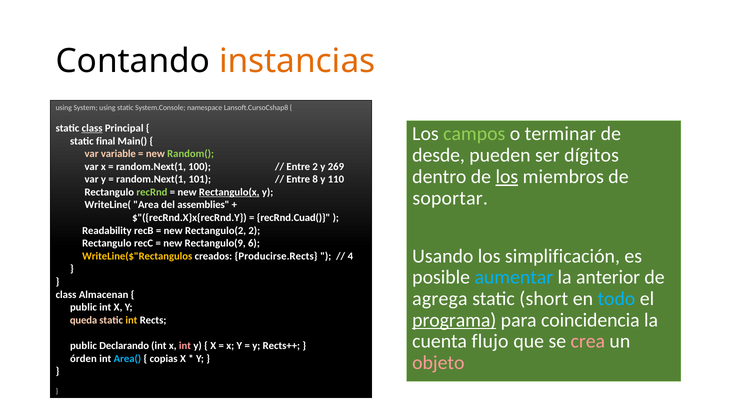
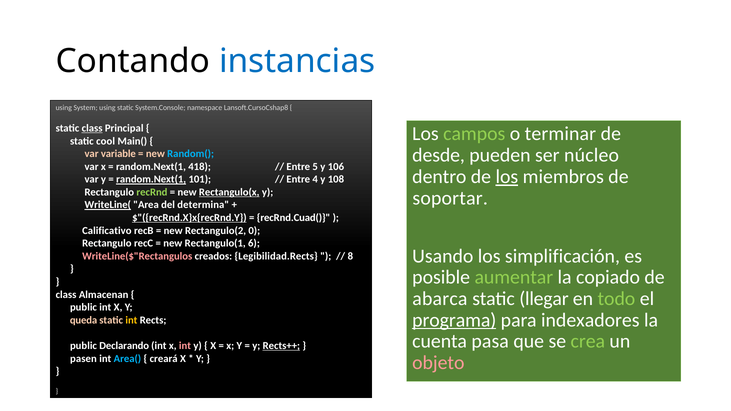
instancias colour: orange -> blue
final: final -> cool
dígitos: dígitos -> núcleo
Random( colour: light green -> light blue
100: 100 -> 418
Entre 2: 2 -> 5
269: 269 -> 106
random.Next(1 at (151, 179) underline: none -> present
8: 8 -> 4
110: 110 -> 108
WriteLine( underline: none -> present
assemblies: assemblies -> determina
$"({recRnd.X}x{recRnd.Y underline: none -> present
Readability: Readability -> Calificativo
Rectangulo(2 2: 2 -> 0
Rectangulo(9: Rectangulo(9 -> Rectangulo(1
WriteLine($"Rectangulos colour: yellow -> pink
Producirse.Rects: Producirse.Rects -> Legibilidad.Rects
4: 4 -> 8
aumentar colour: light blue -> light green
anterior: anterior -> copiado
agrega: agrega -> abarca
short: short -> llegar
todo colour: light blue -> light green
coincidencia: coincidencia -> indexadores
flujo: flujo -> pasa
crea colour: pink -> light green
Rects++ underline: none -> present
órden: órden -> pasen
copias: copias -> creará
